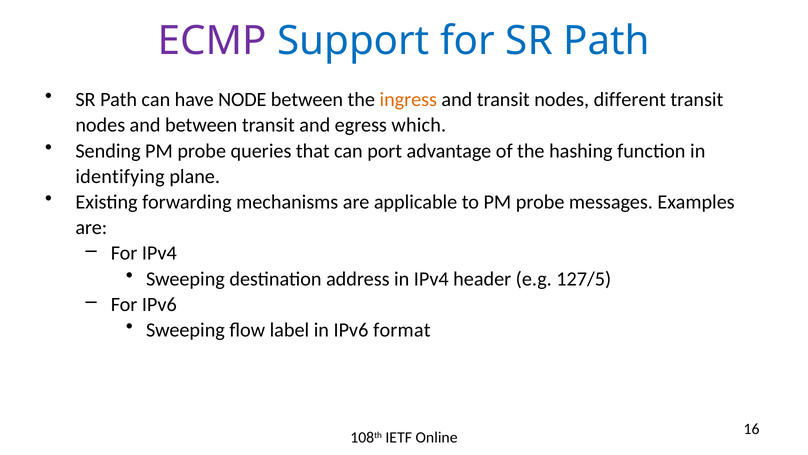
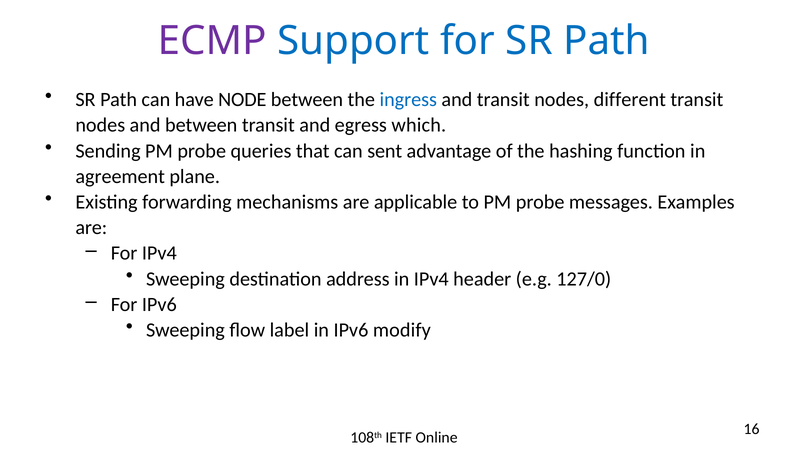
ingress colour: orange -> blue
port: port -> sent
identifying: identifying -> agreement
127/5: 127/5 -> 127/0
format: format -> modify
